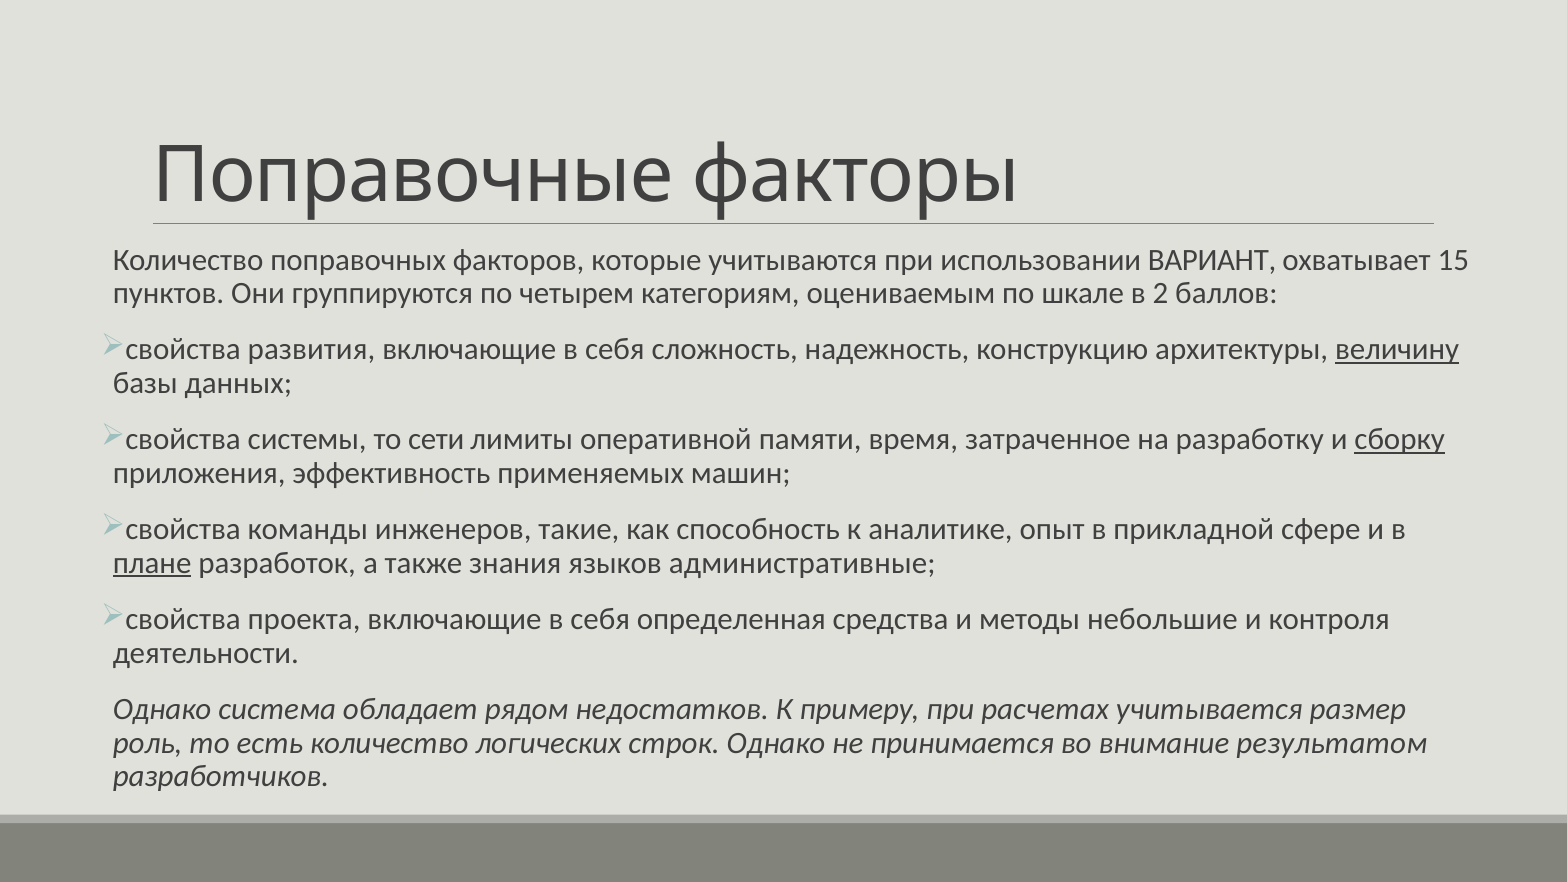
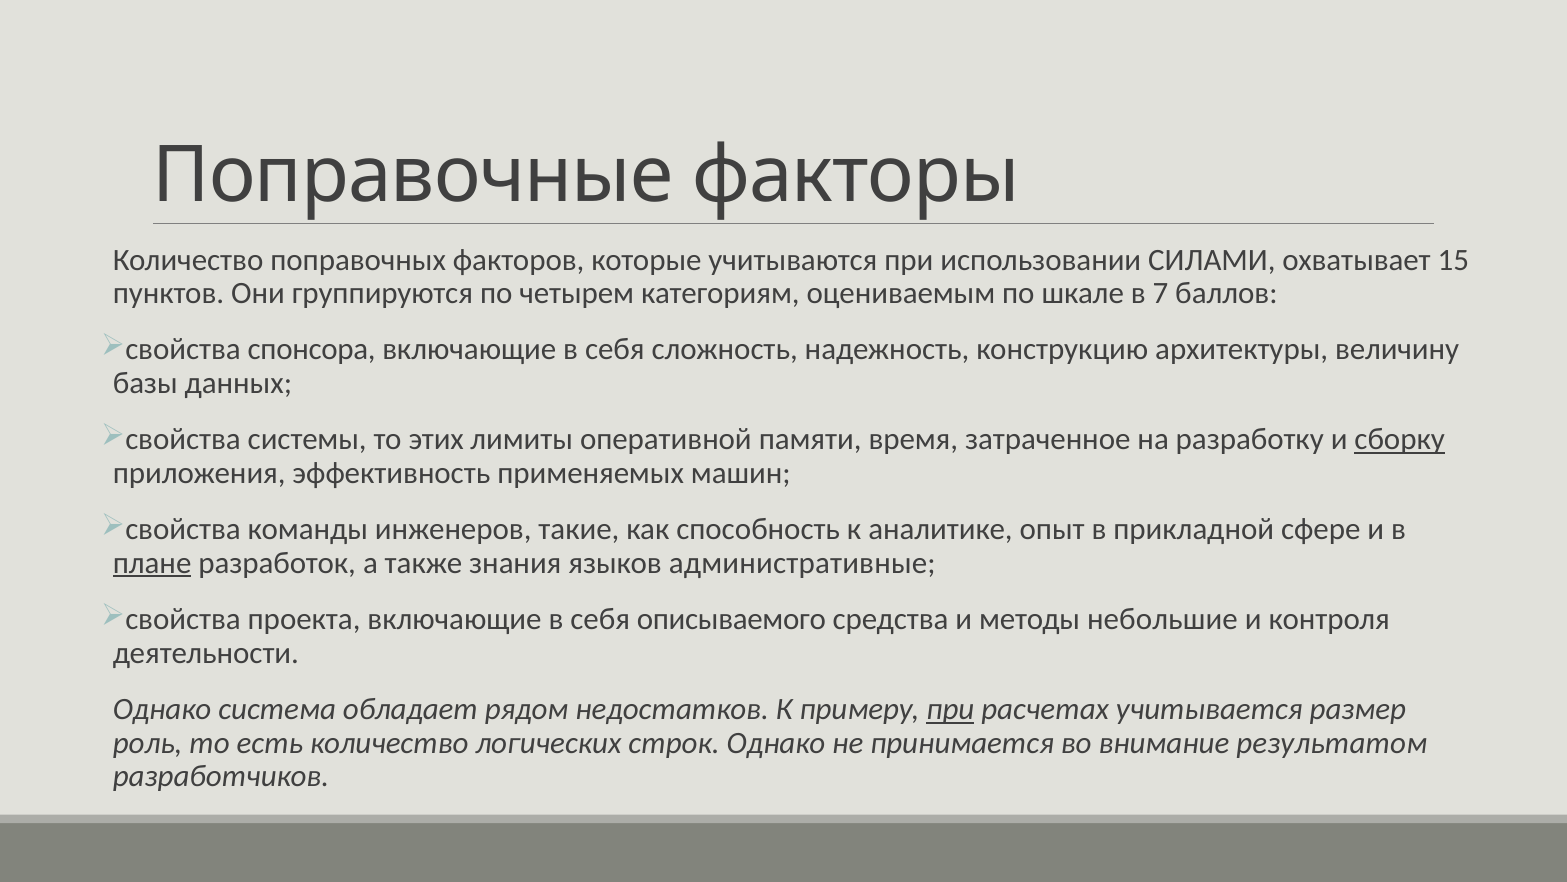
ВАРИАНТ: ВАРИАНТ -> СИЛАМИ
2: 2 -> 7
развития: развития -> спонсора
величину underline: present -> none
сети: сети -> этих
определенная: определенная -> описываемого
при at (950, 709) underline: none -> present
